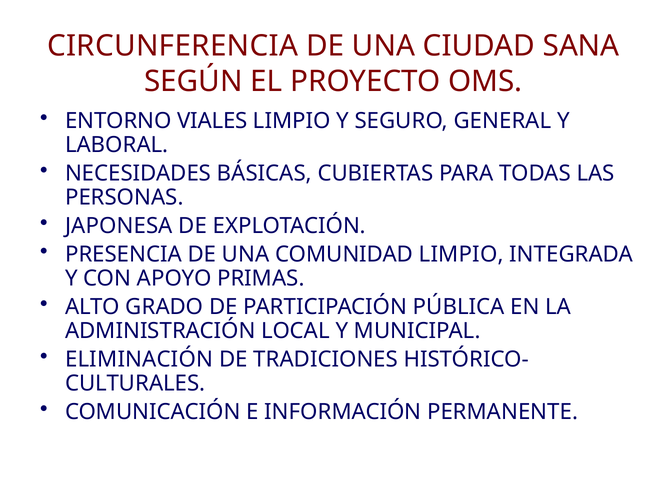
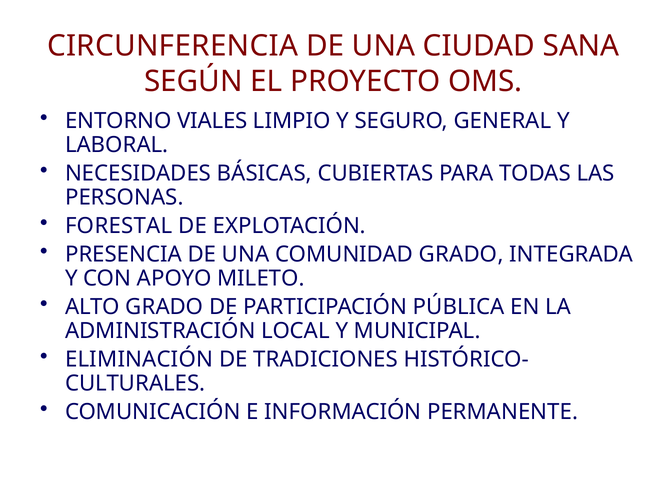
JAPONESA: JAPONESA -> FORESTAL
COMUNIDAD LIMPIO: LIMPIO -> GRADO
PRIMAS: PRIMAS -> MILETO
